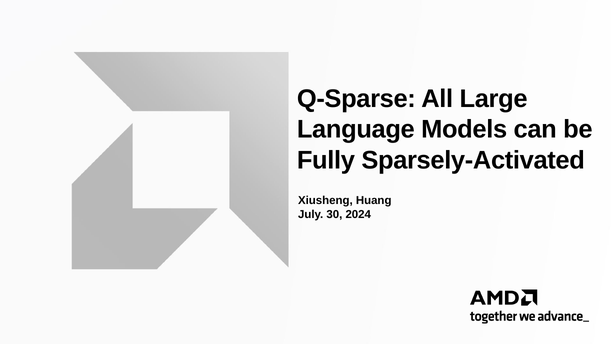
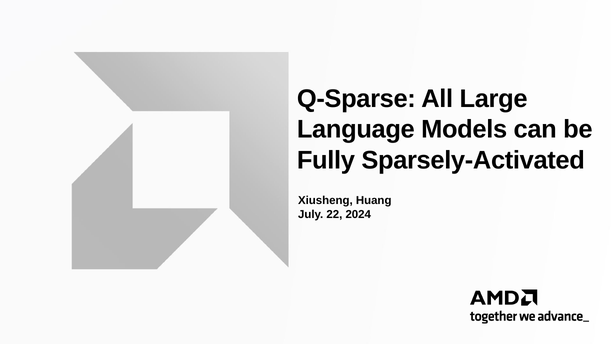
30: 30 -> 22
